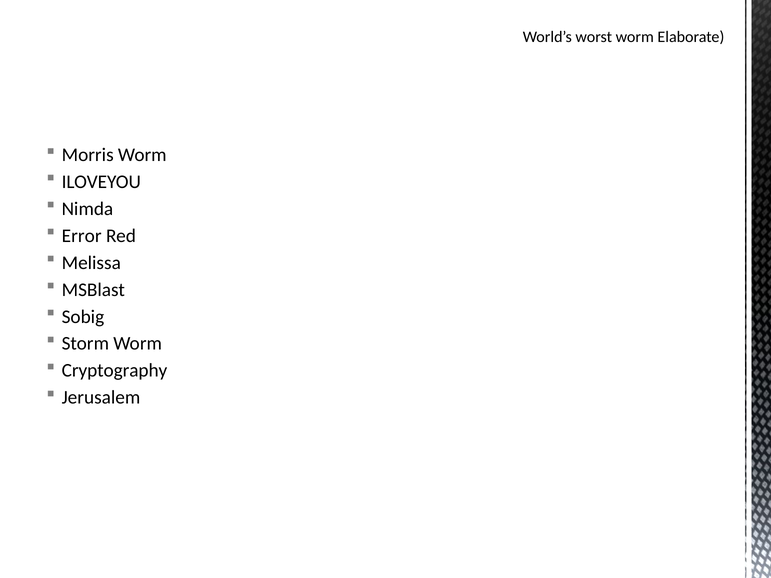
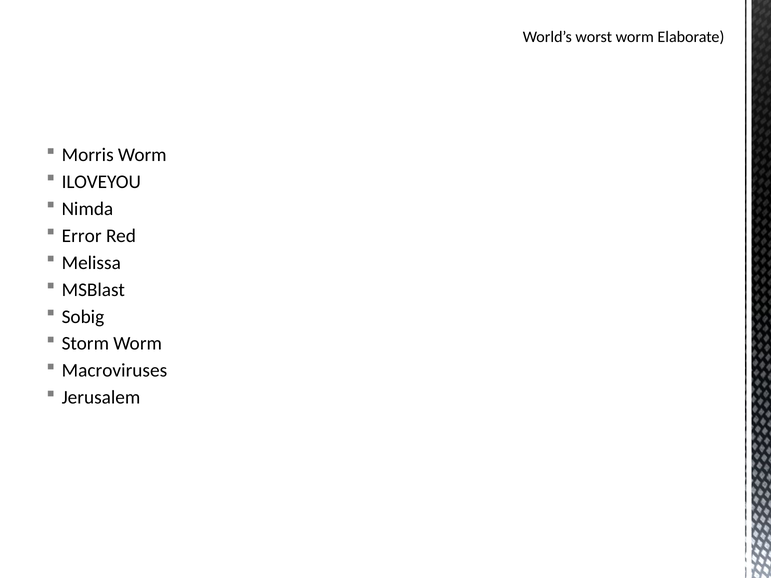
Cryptography: Cryptography -> Macroviruses
